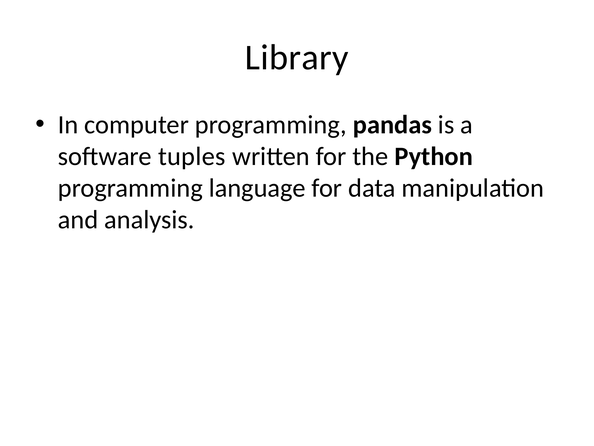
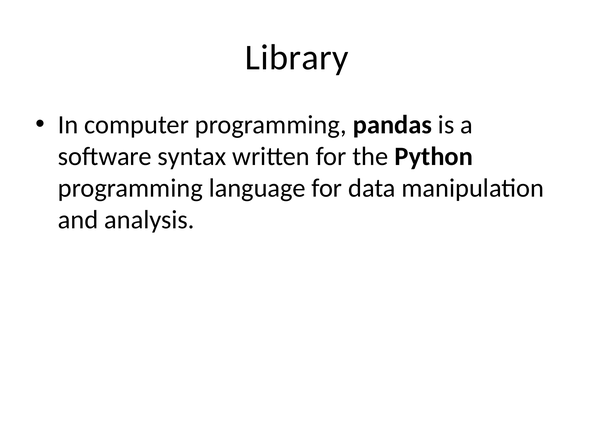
tuples: tuples -> syntax
